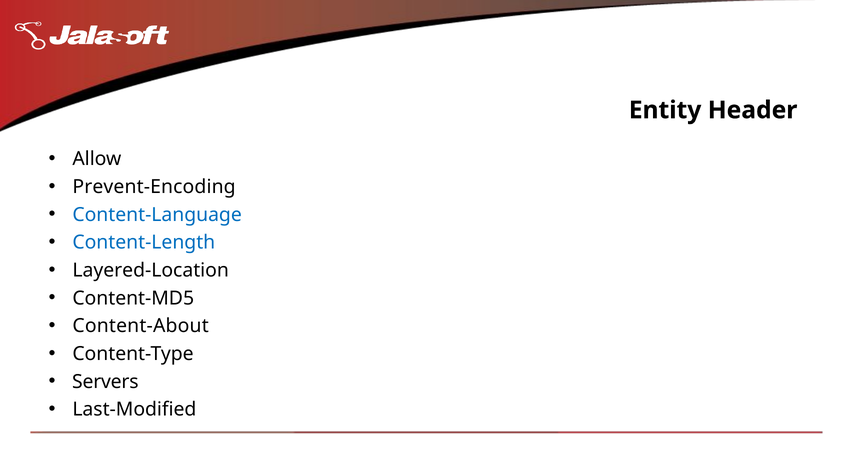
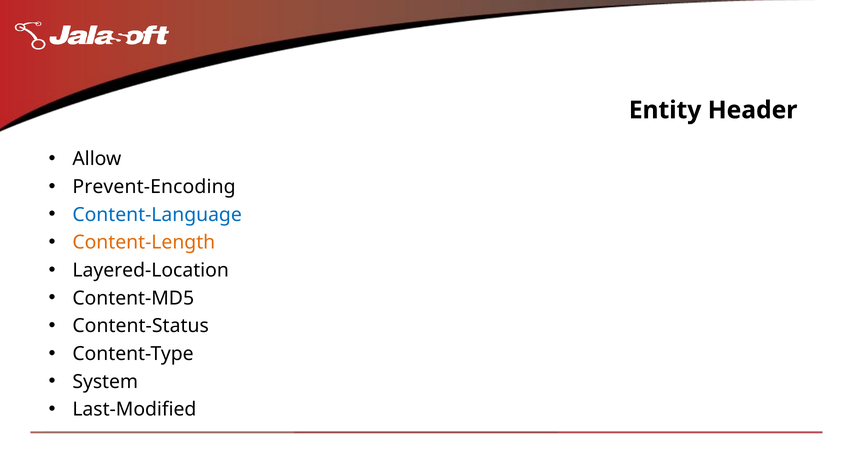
Content-Length colour: blue -> orange
Content-About: Content-About -> Content-Status
Servers: Servers -> System
